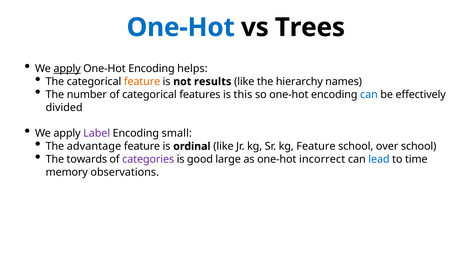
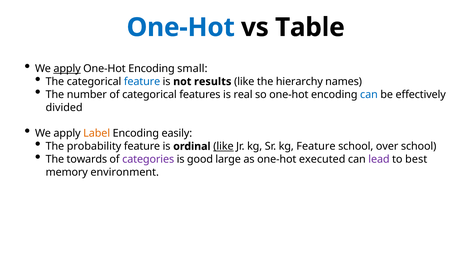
Trees: Trees -> Table
helps: helps -> small
feature at (142, 82) colour: orange -> blue
this: this -> real
Label colour: purple -> orange
small: small -> easily
advantage: advantage -> probability
like at (223, 146) underline: none -> present
incorrect: incorrect -> executed
lead colour: blue -> purple
time: time -> best
observations: observations -> environment
